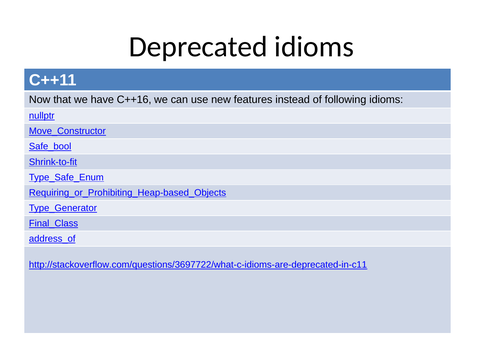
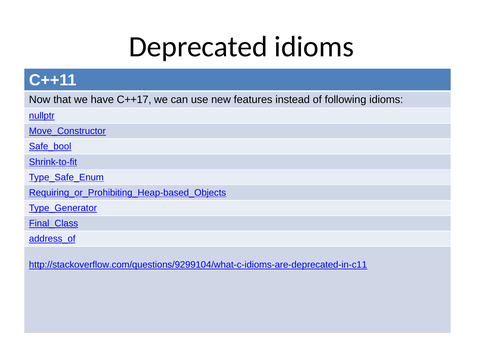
C++16: C++16 -> C++17
http://stackoverflow.com/questions/3697722/what-c-idioms-are-deprecated-in-c11: http://stackoverflow.com/questions/3697722/what-c-idioms-are-deprecated-in-c11 -> http://stackoverflow.com/questions/9299104/what-c-idioms-are-deprecated-in-c11
